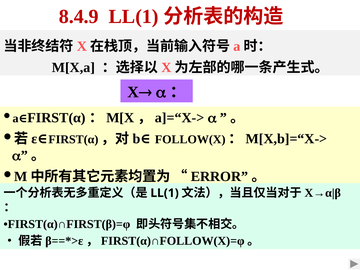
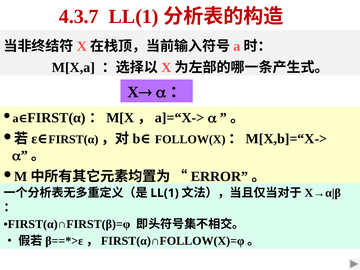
8.4.9: 8.4.9 -> 4.3.7
